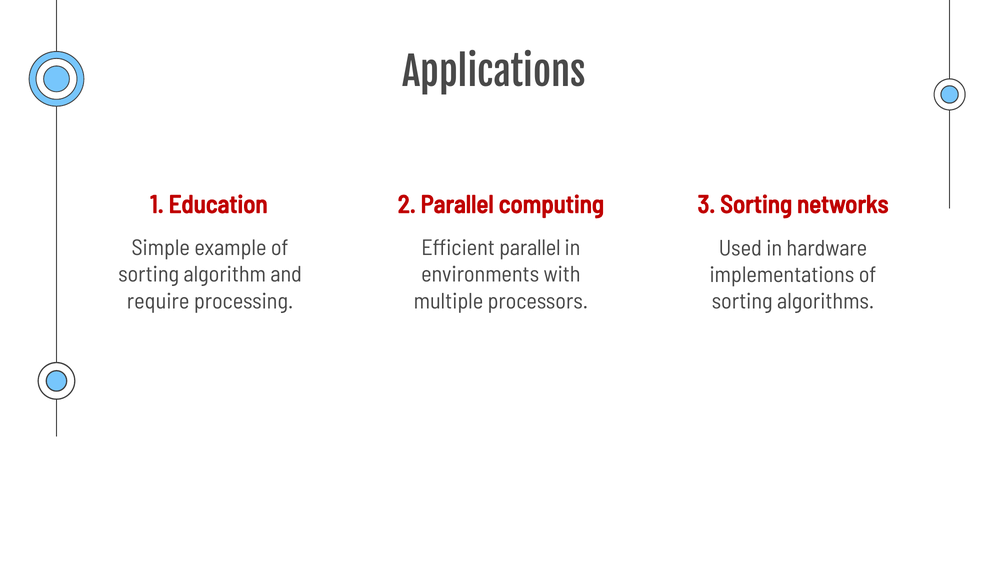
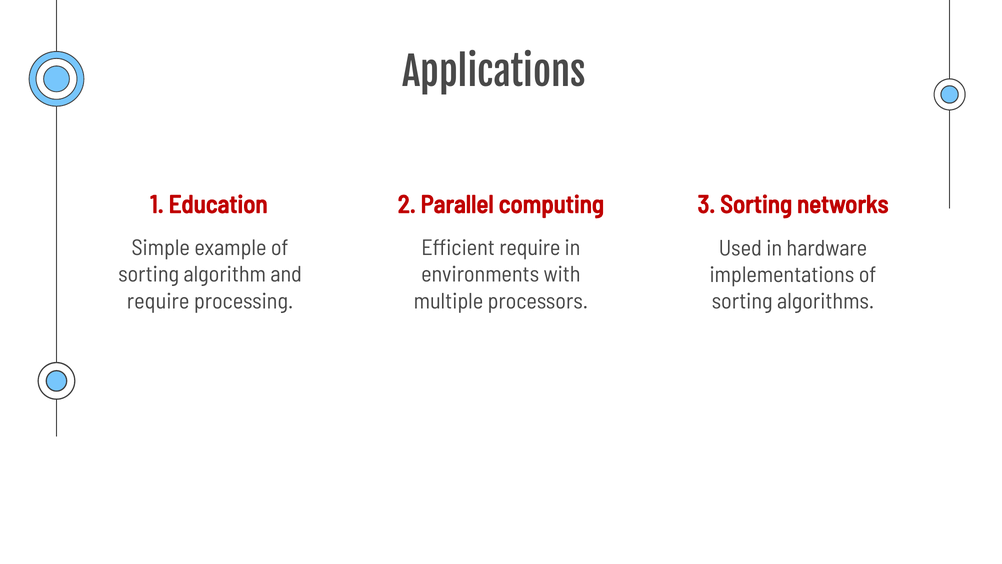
Efficient parallel: parallel -> require
